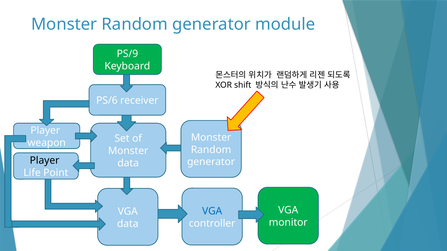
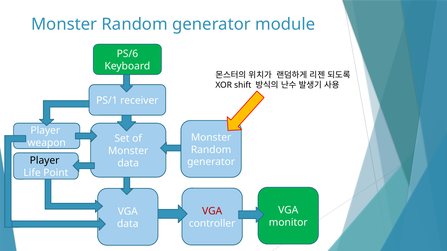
PS/9: PS/9 -> PS/6
PS/6: PS/6 -> PS/1
VGA at (212, 211) colour: blue -> red
